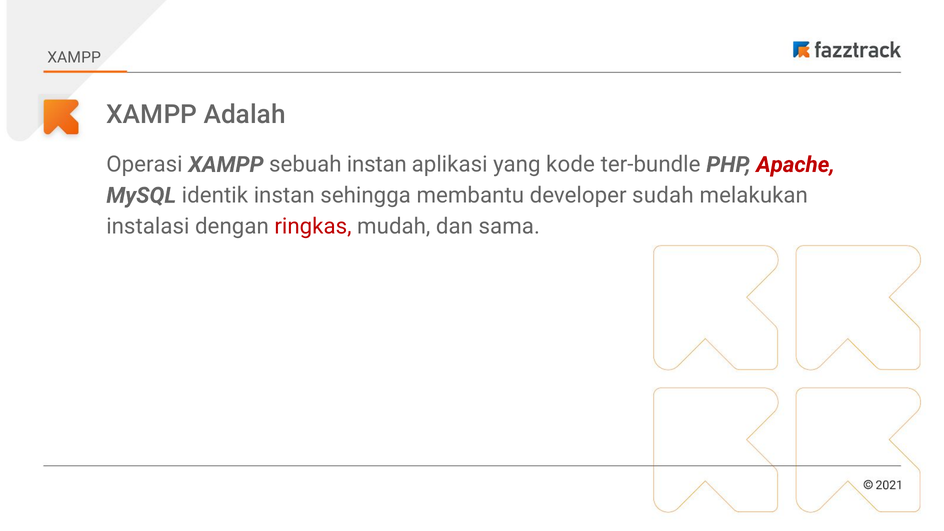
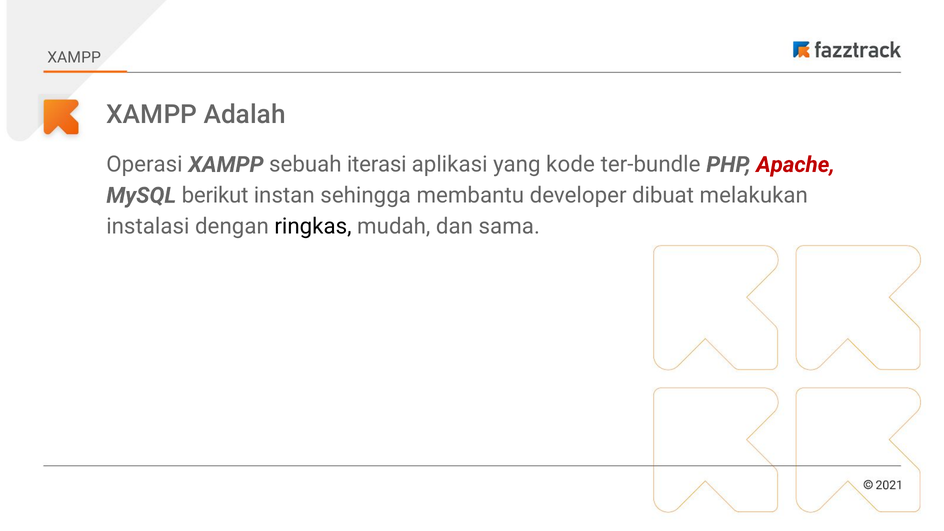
sebuah instan: instan -> iterasi
identik: identik -> berikut
sudah: sudah -> dibuat
ringkas colour: red -> black
